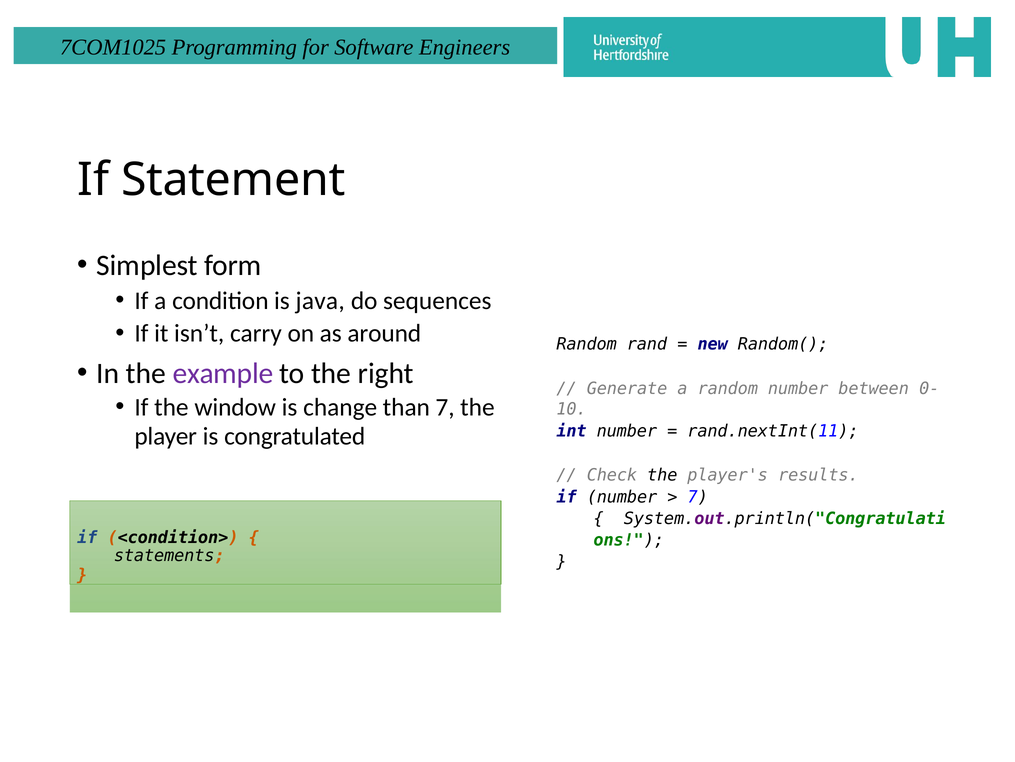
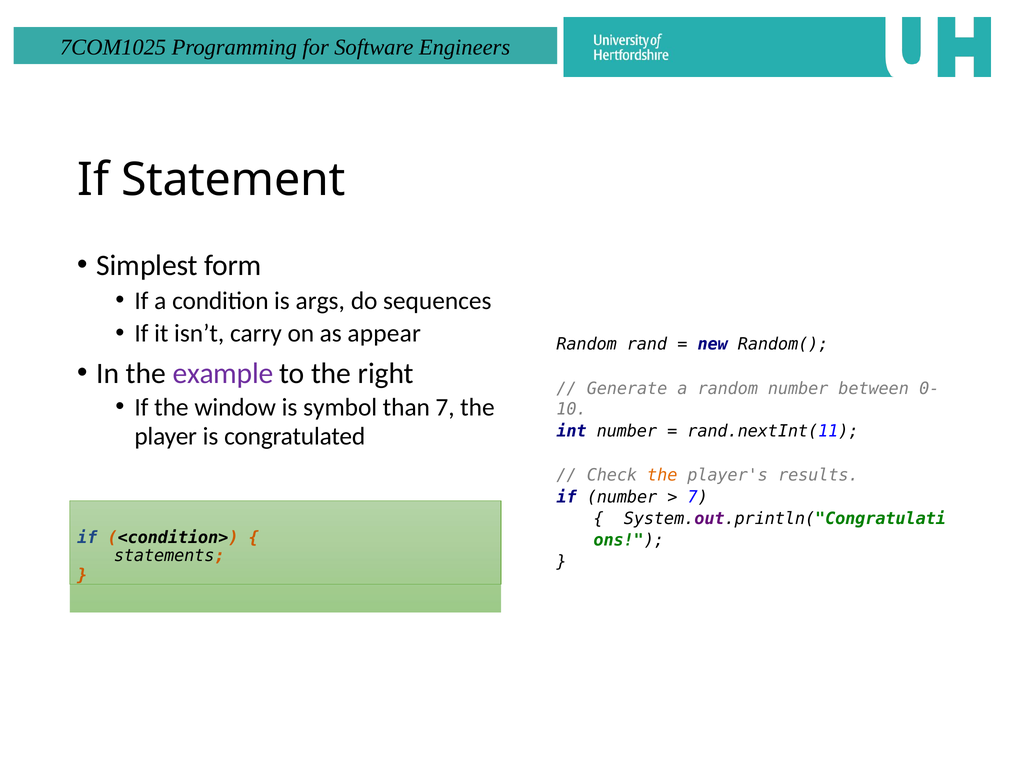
java: java -> args
around: around -> appear
change: change -> symbol
the at (662, 475) colour: black -> orange
